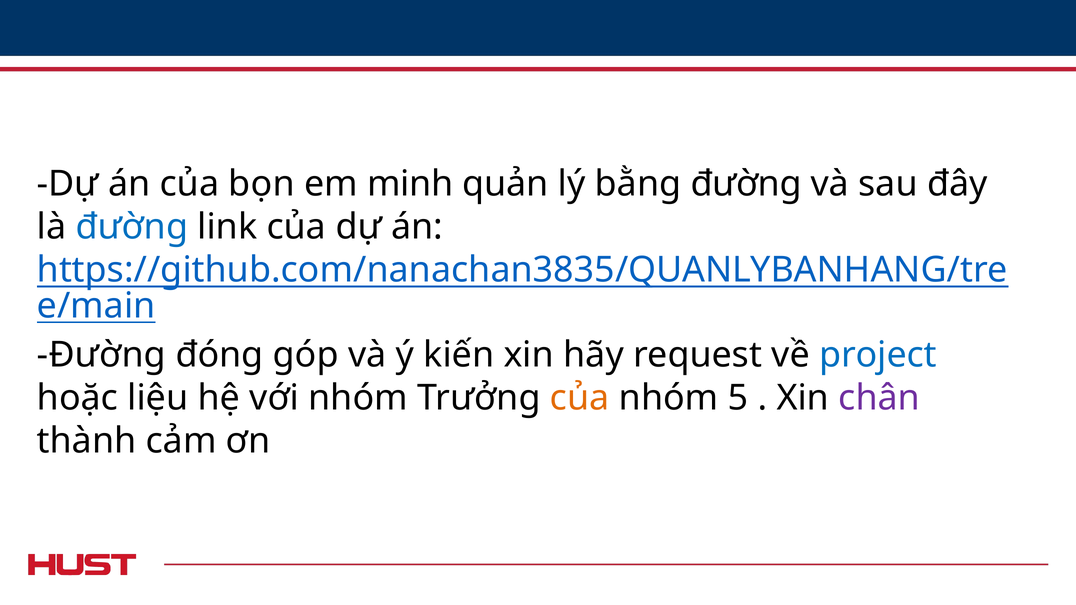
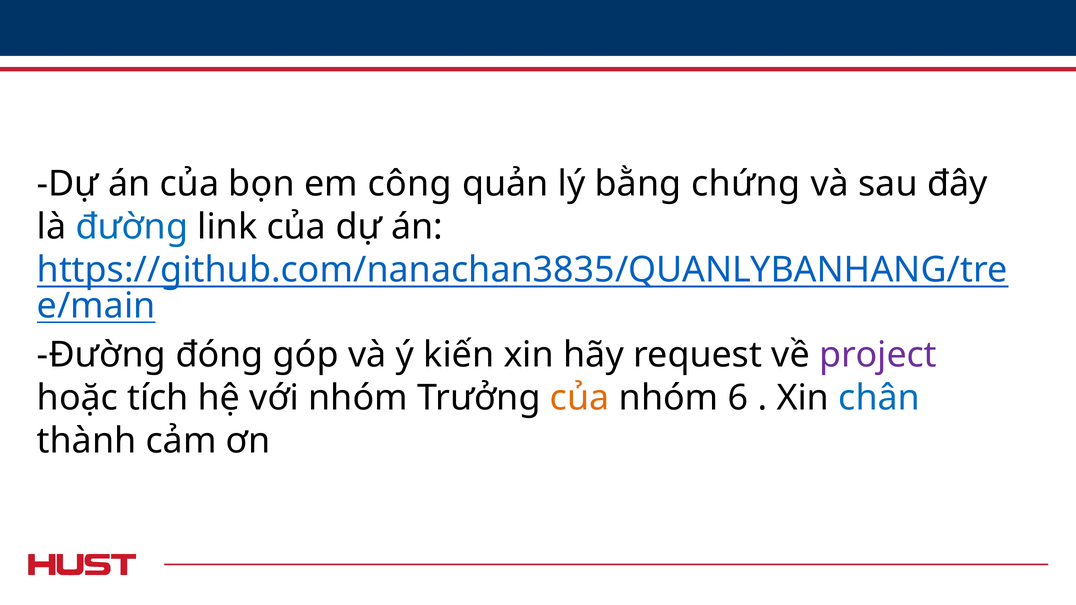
minh: minh -> công
bằng đường: đường -> chứng
project colour: blue -> purple
liệu: liệu -> tích
5: 5 -> 6
chân colour: purple -> blue
